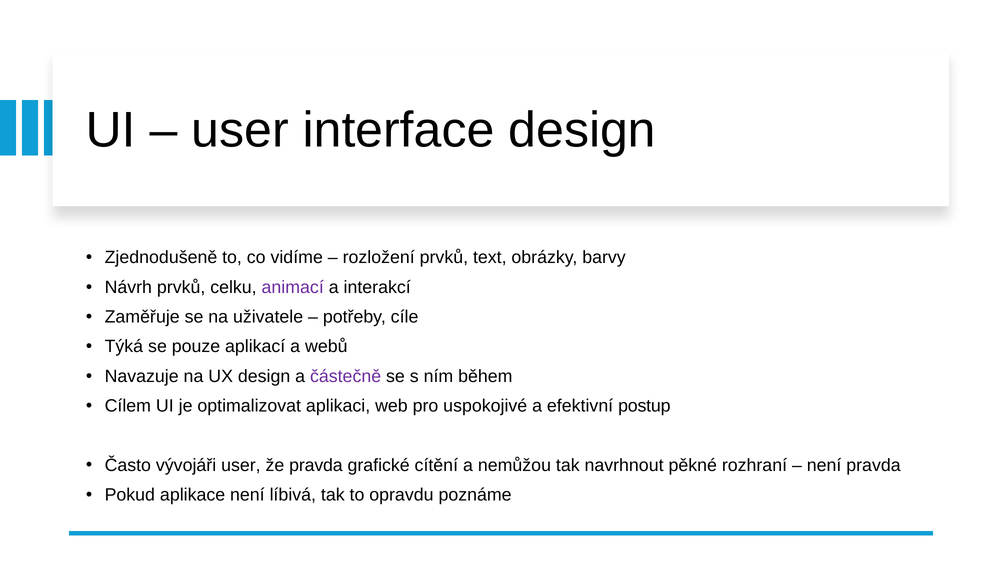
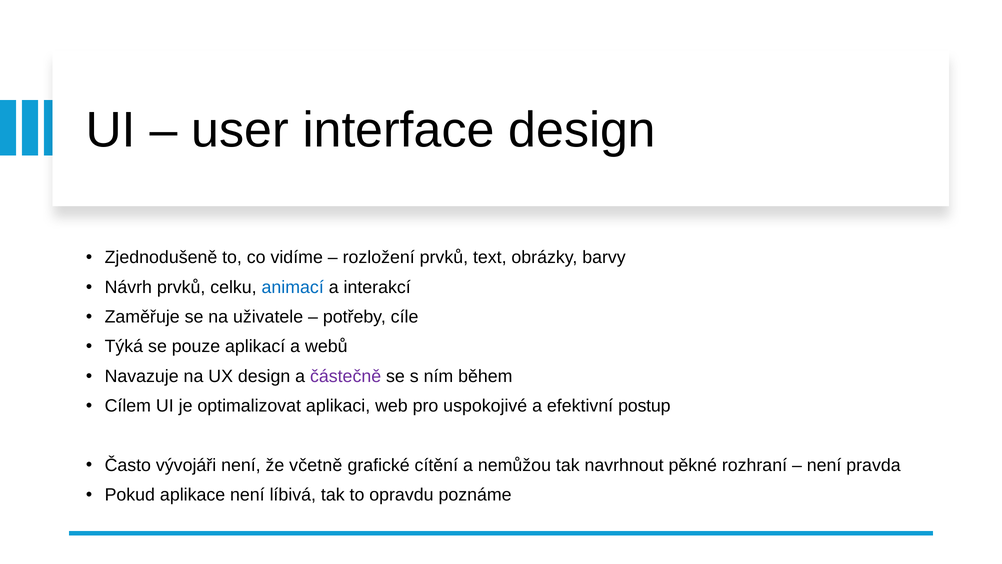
animací colour: purple -> blue
vývojáři user: user -> není
že pravda: pravda -> včetně
